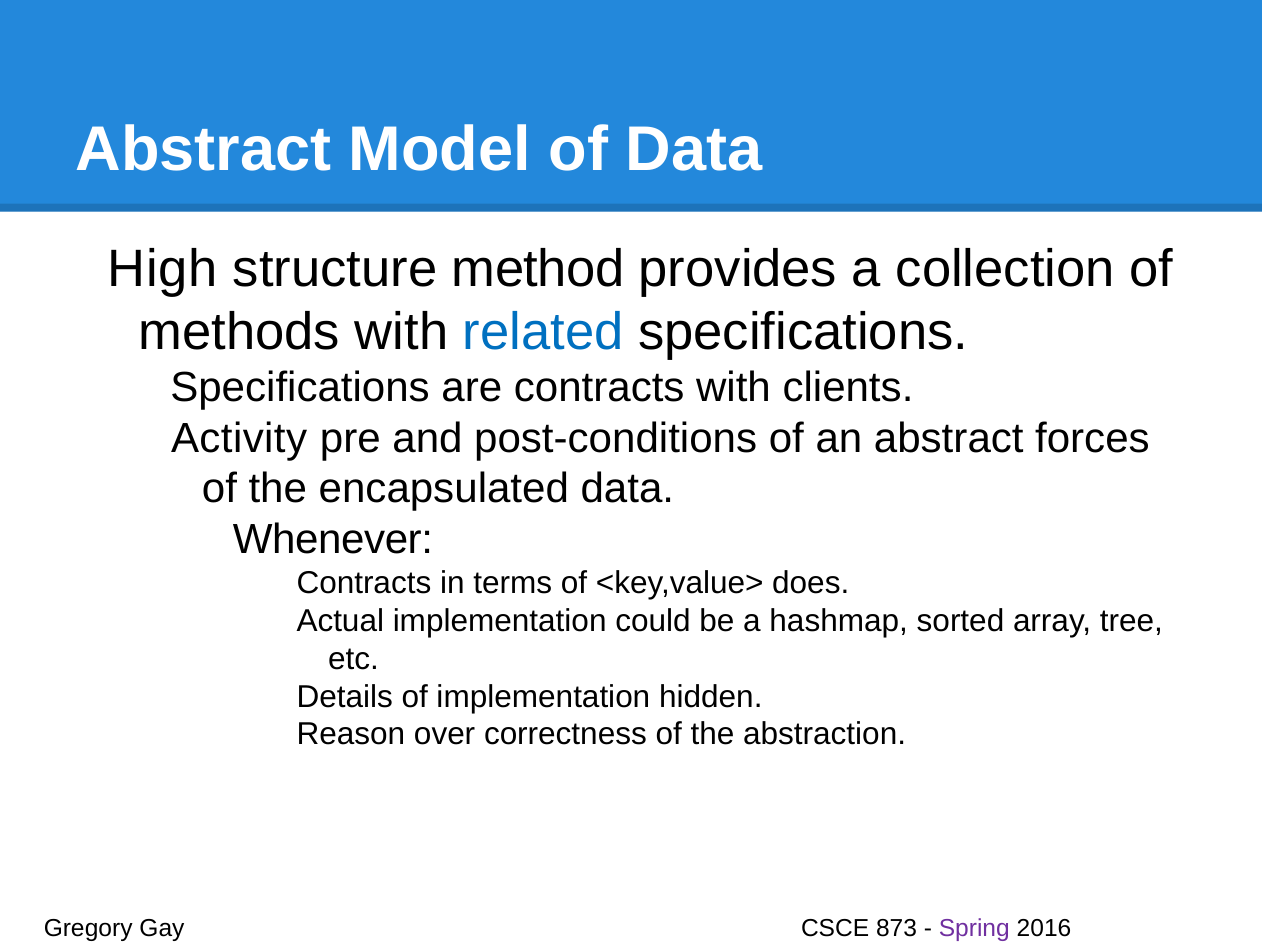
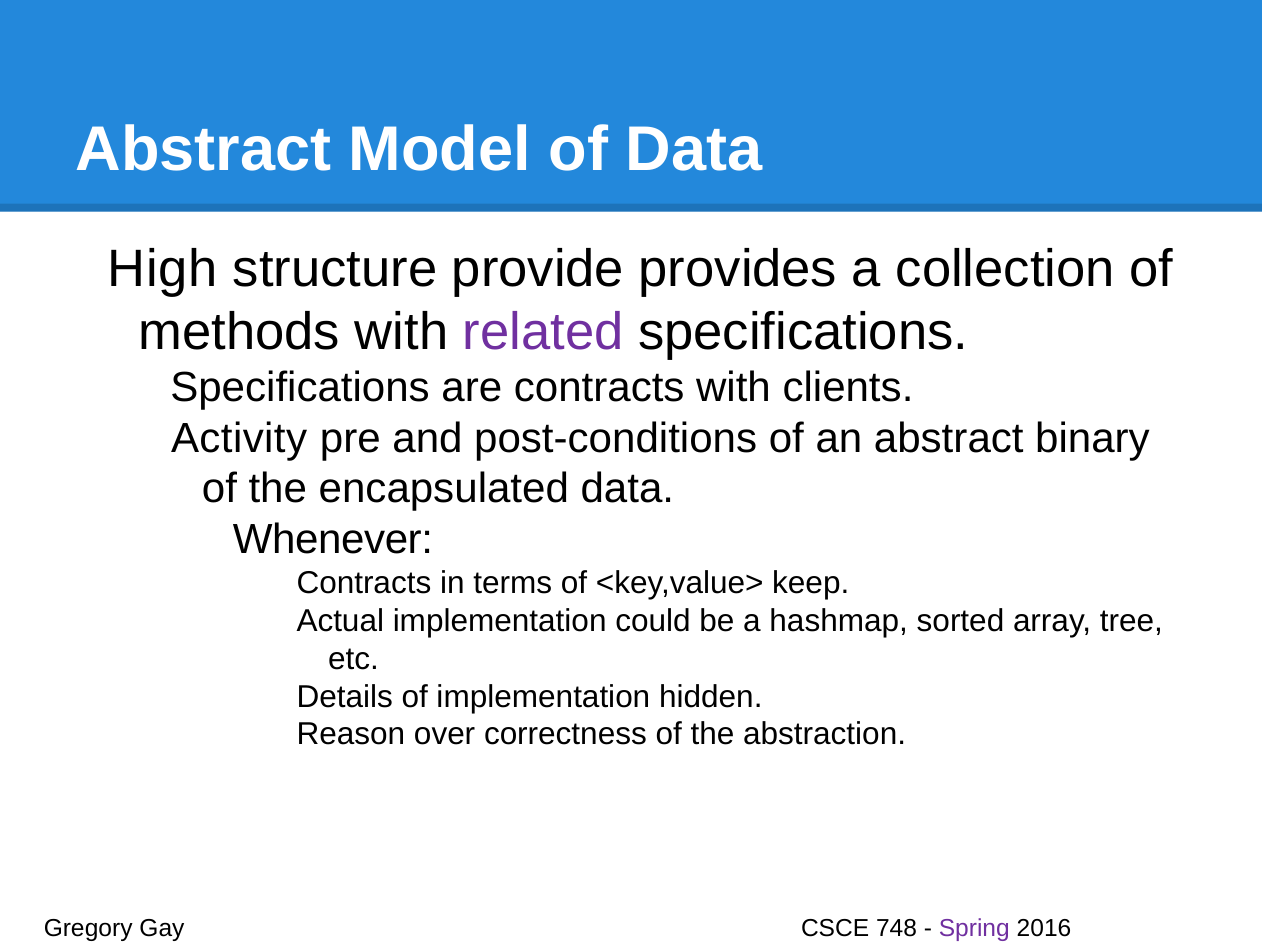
method: method -> provide
related colour: blue -> purple
forces: forces -> binary
does: does -> keep
873: 873 -> 748
